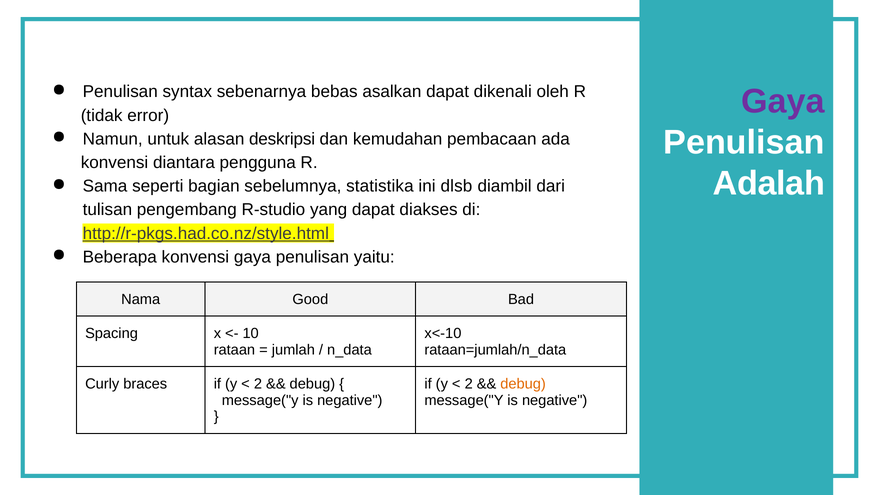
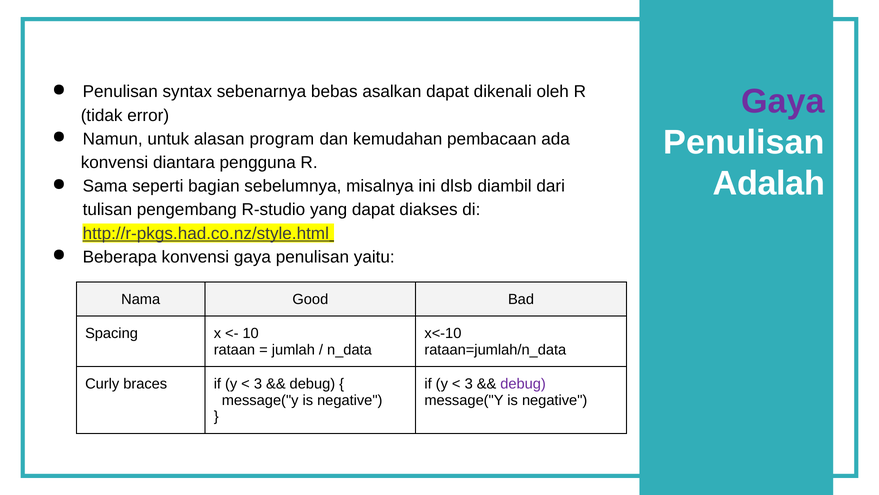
deskripsi: deskripsi -> program
statistika: statistika -> misalnya
2 at (258, 383): 2 -> 3
2 at (469, 383): 2 -> 3
debug at (523, 383) colour: orange -> purple
